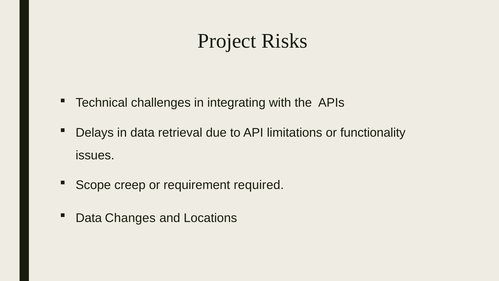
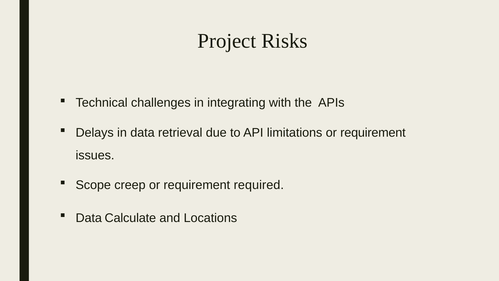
limitations or functionality: functionality -> requirement
Changes: Changes -> Calculate
